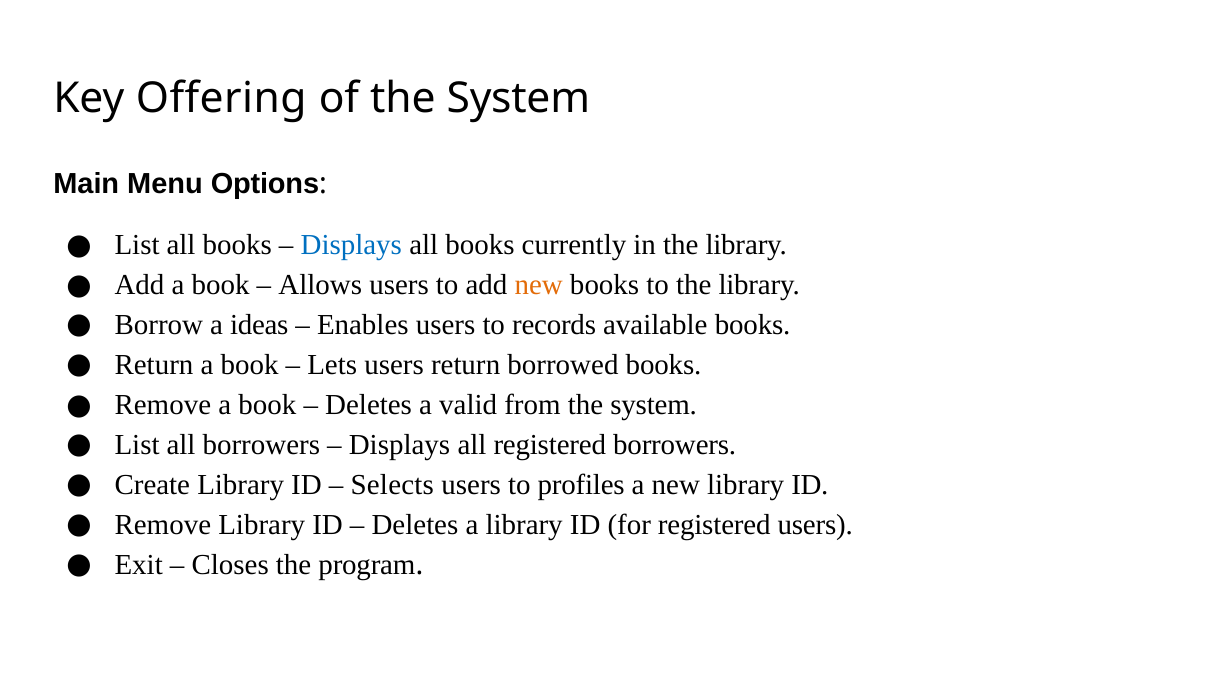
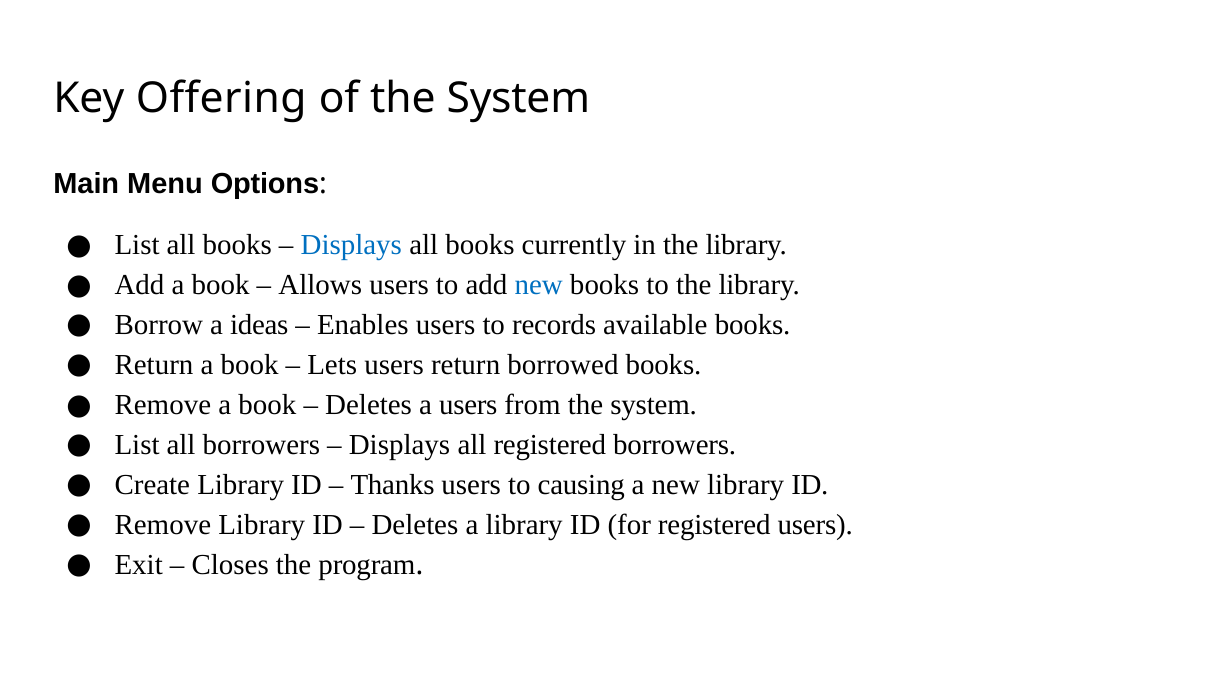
new at (539, 285) colour: orange -> blue
a valid: valid -> users
Selects: Selects -> Thanks
profiles: profiles -> causing
